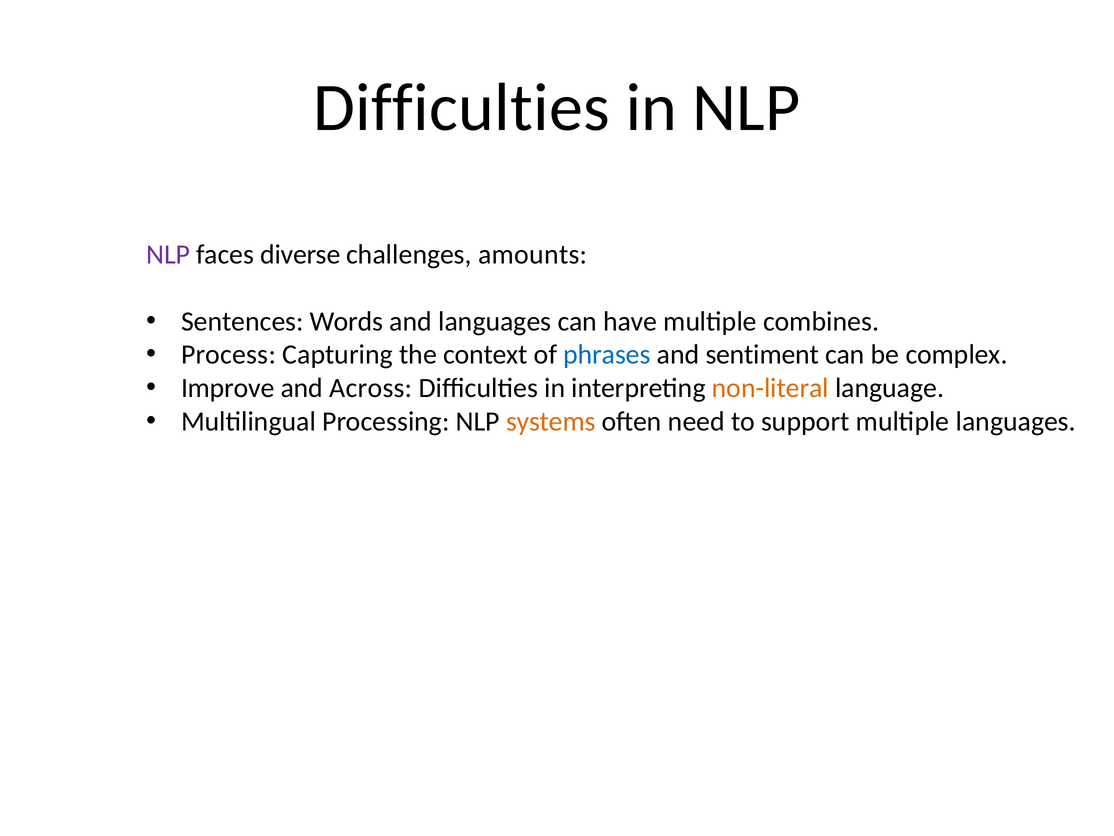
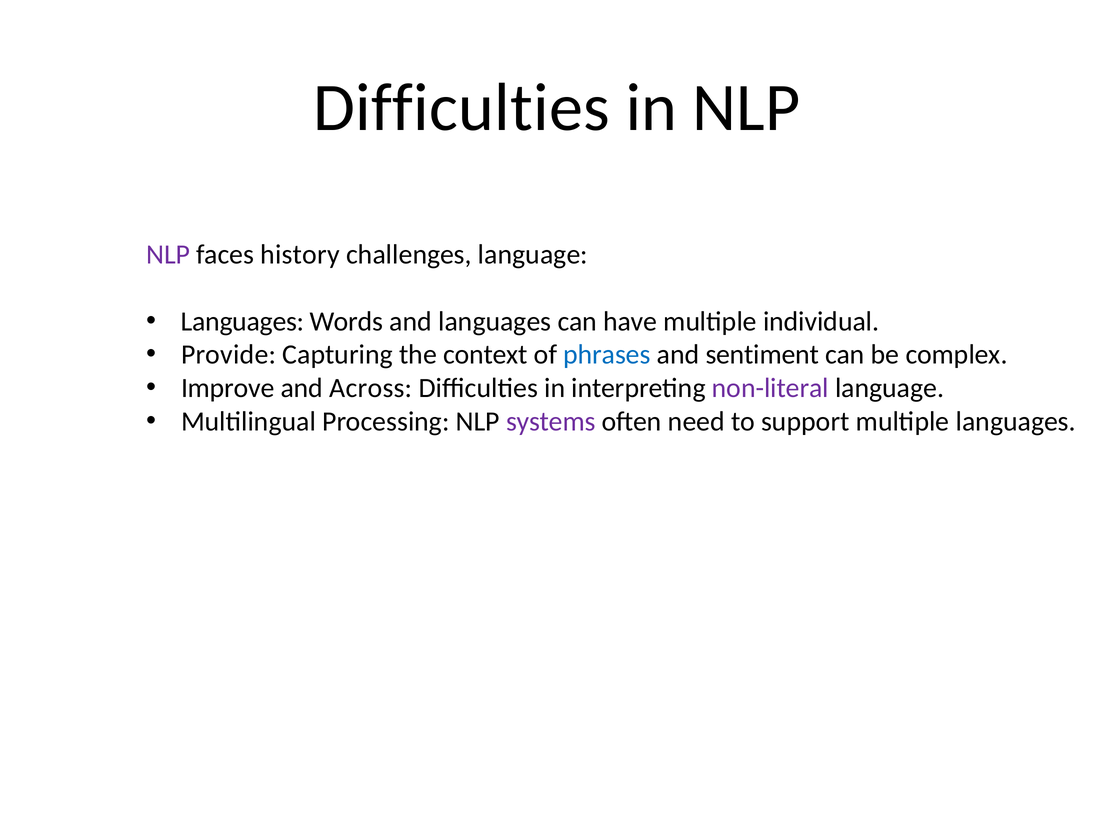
diverse: diverse -> history
challenges amounts: amounts -> language
Sentences at (242, 321): Sentences -> Languages
combines: combines -> individual
Process: Process -> Provide
non-literal colour: orange -> purple
systems colour: orange -> purple
